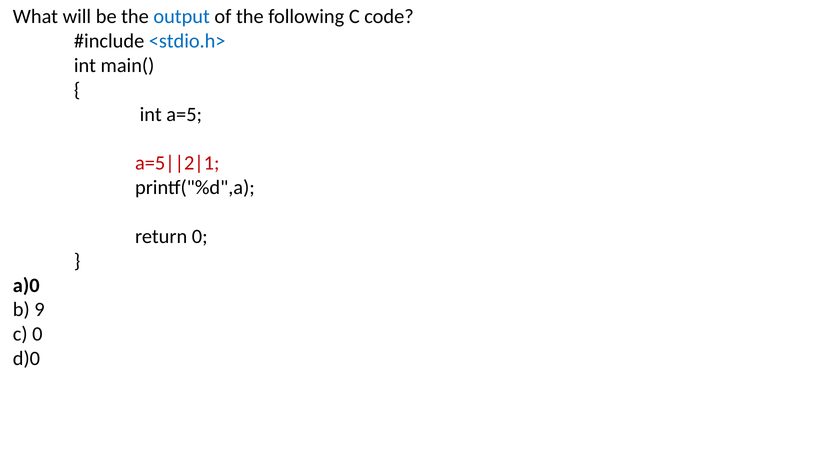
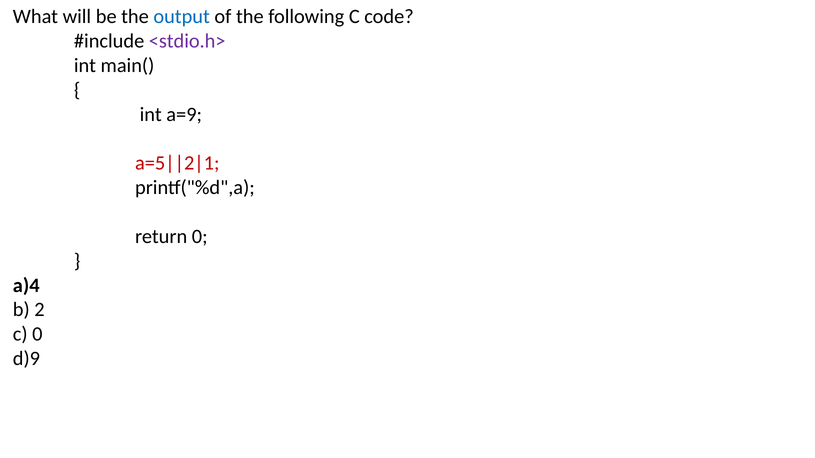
<stdio.h> colour: blue -> purple
a=5: a=5 -> a=9
a)0: a)0 -> a)4
9: 9 -> 2
d)0: d)0 -> d)9
